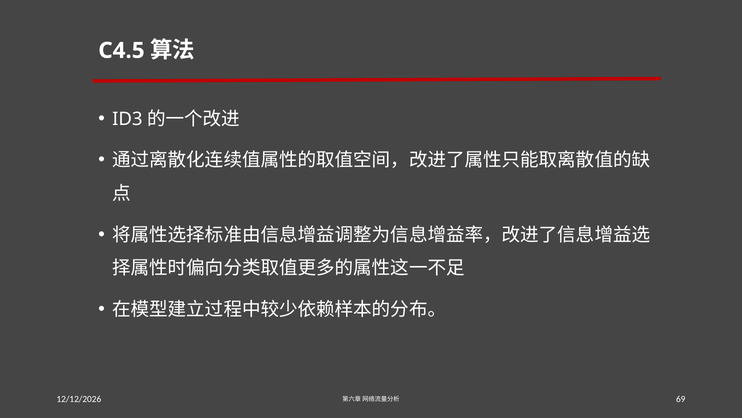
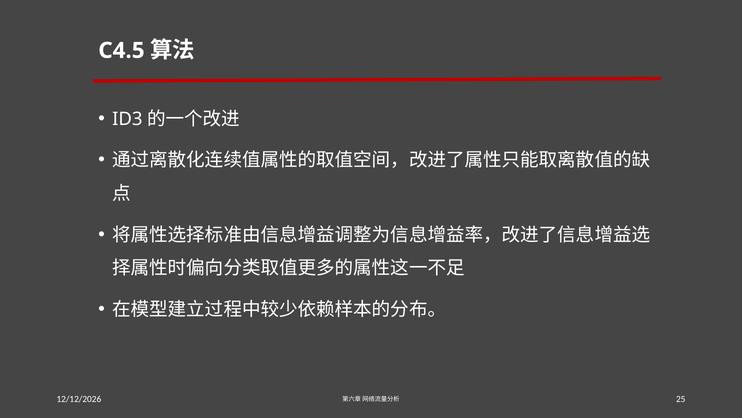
69: 69 -> 25
